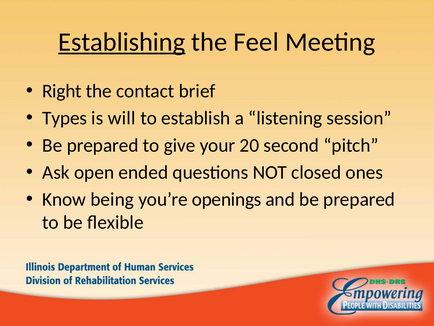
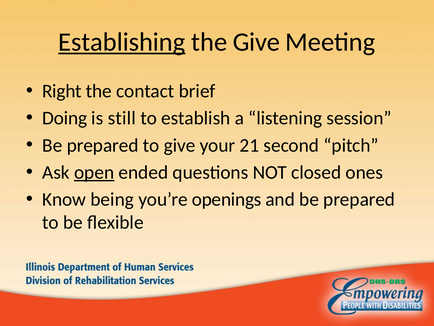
the Feel: Feel -> Give
Types: Types -> Doing
will: will -> still
20: 20 -> 21
open underline: none -> present
